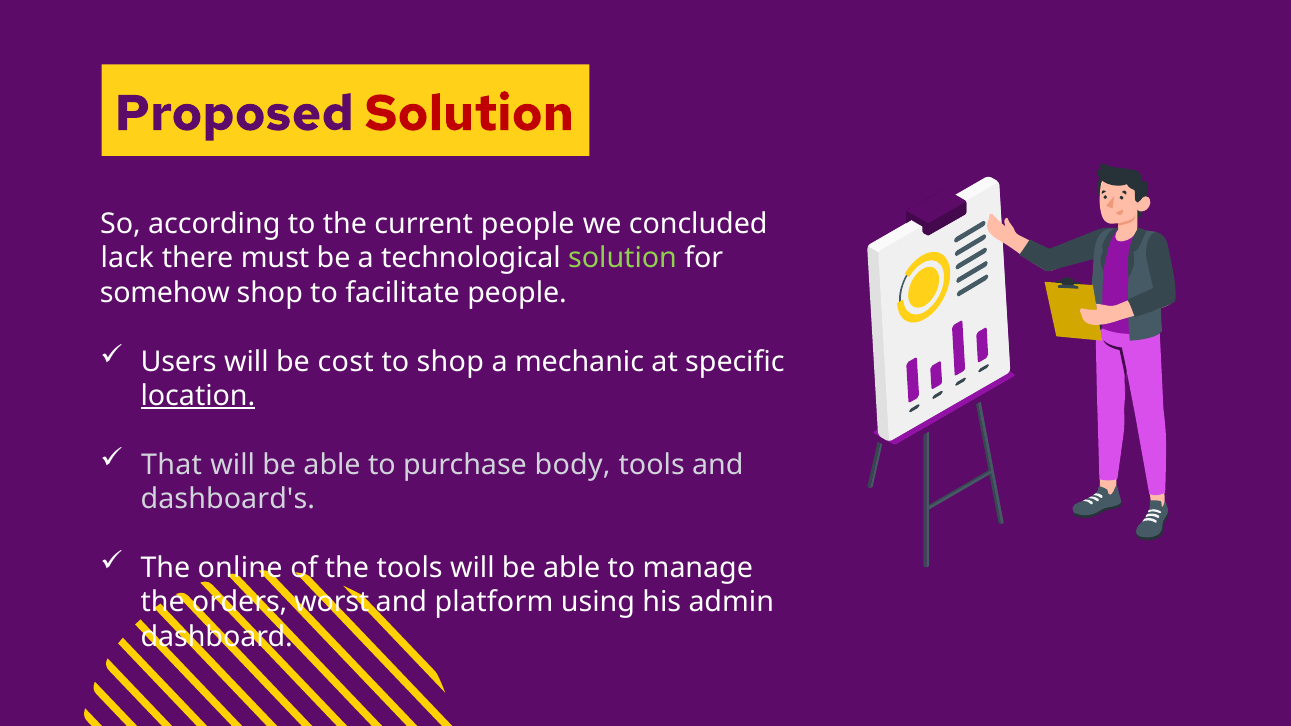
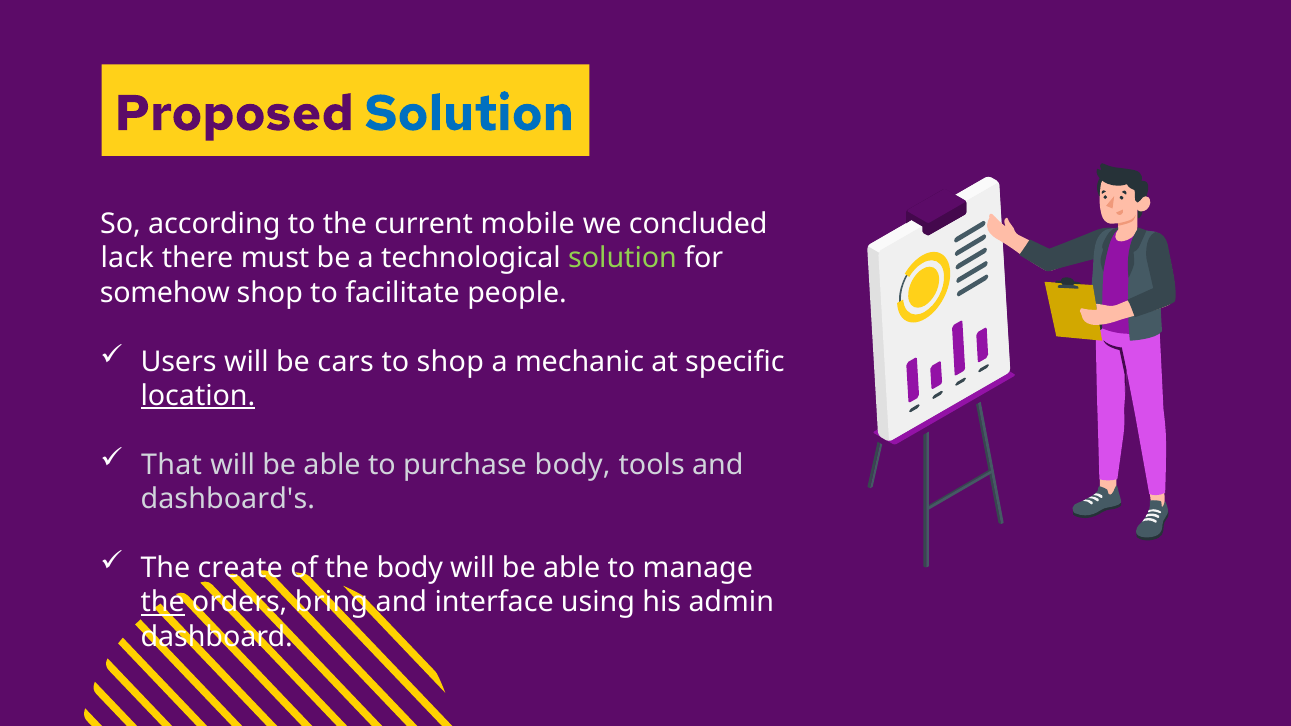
Solution at (469, 114) colour: red -> blue
current people: people -> mobile
cost: cost -> cars
online: online -> create
the tools: tools -> body
the at (163, 603) underline: none -> present
worst: worst -> bring
platform: platform -> interface
